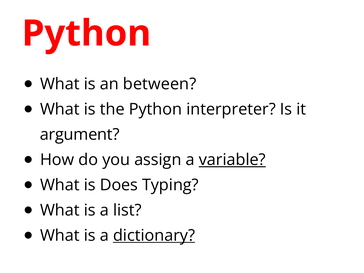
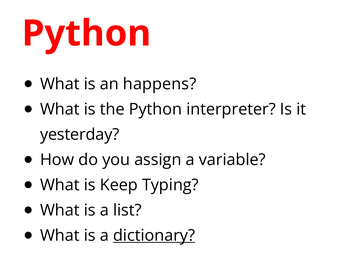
between: between -> happens
argument: argument -> yesterday
variable underline: present -> none
Does: Does -> Keep
